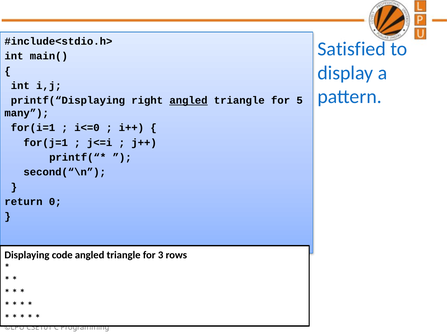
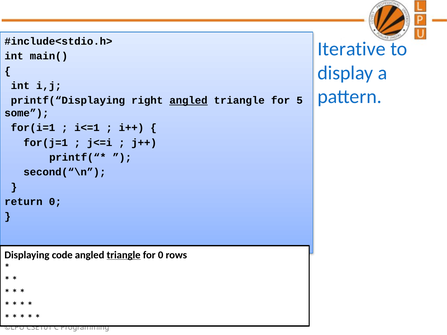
Satisfied: Satisfied -> Iterative
many: many -> some
i<=0: i<=0 -> i<=1
triangle at (124, 255) underline: none -> present
for 3: 3 -> 0
